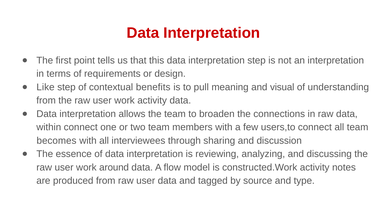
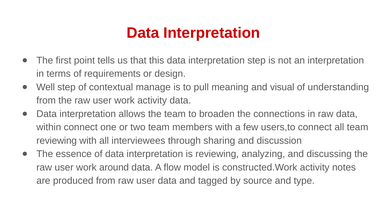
Like: Like -> Well
benefits: benefits -> manage
becomes at (57, 140): becomes -> reviewing
